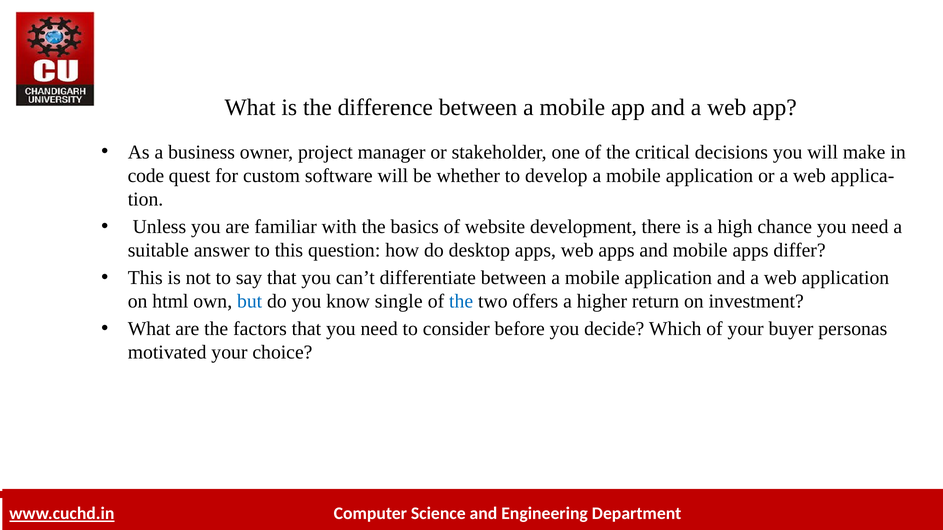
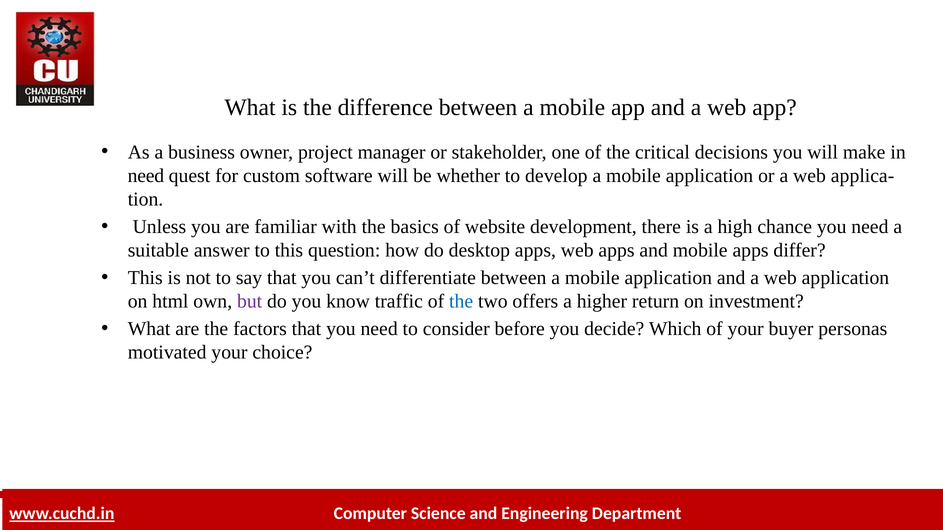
code at (146, 176): code -> need
but colour: blue -> purple
single: single -> traffic
